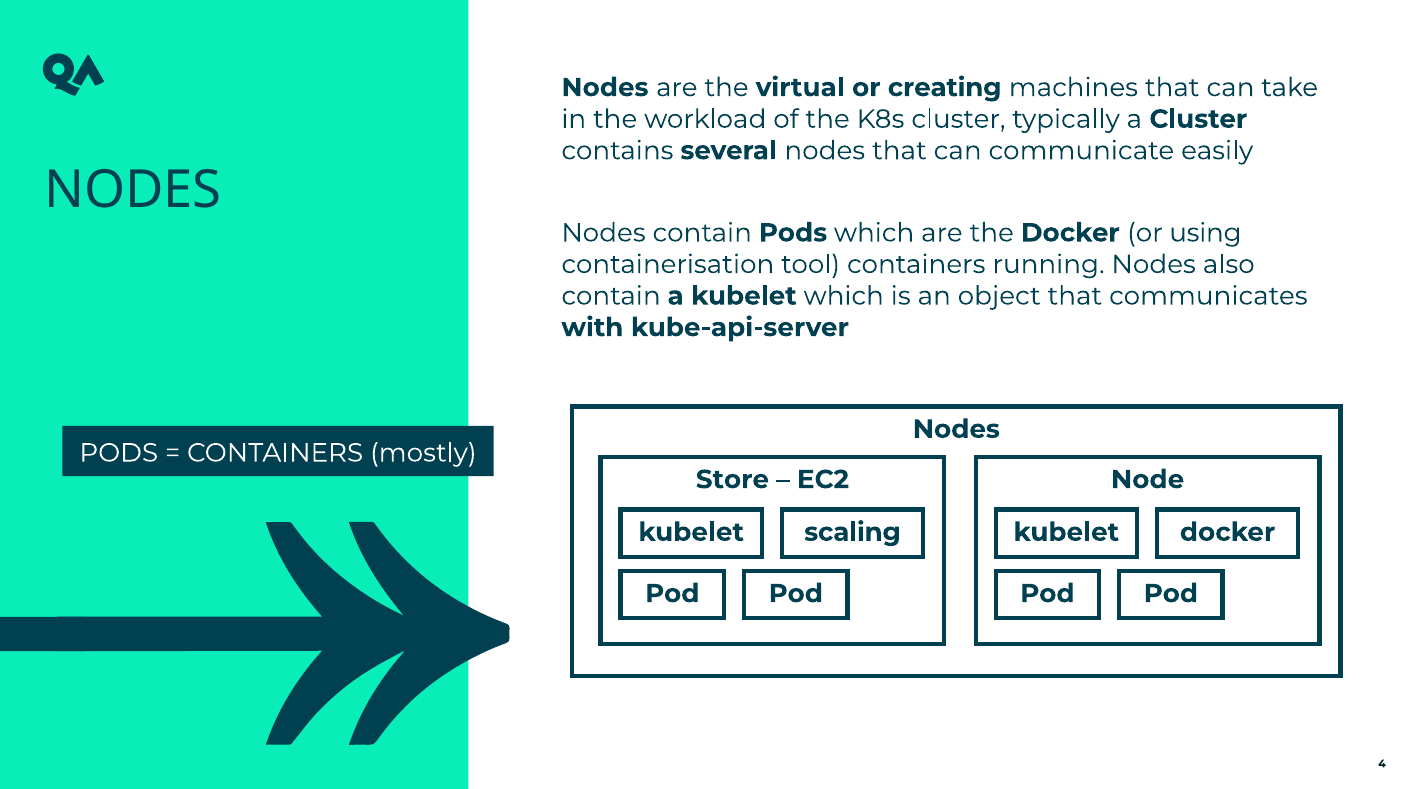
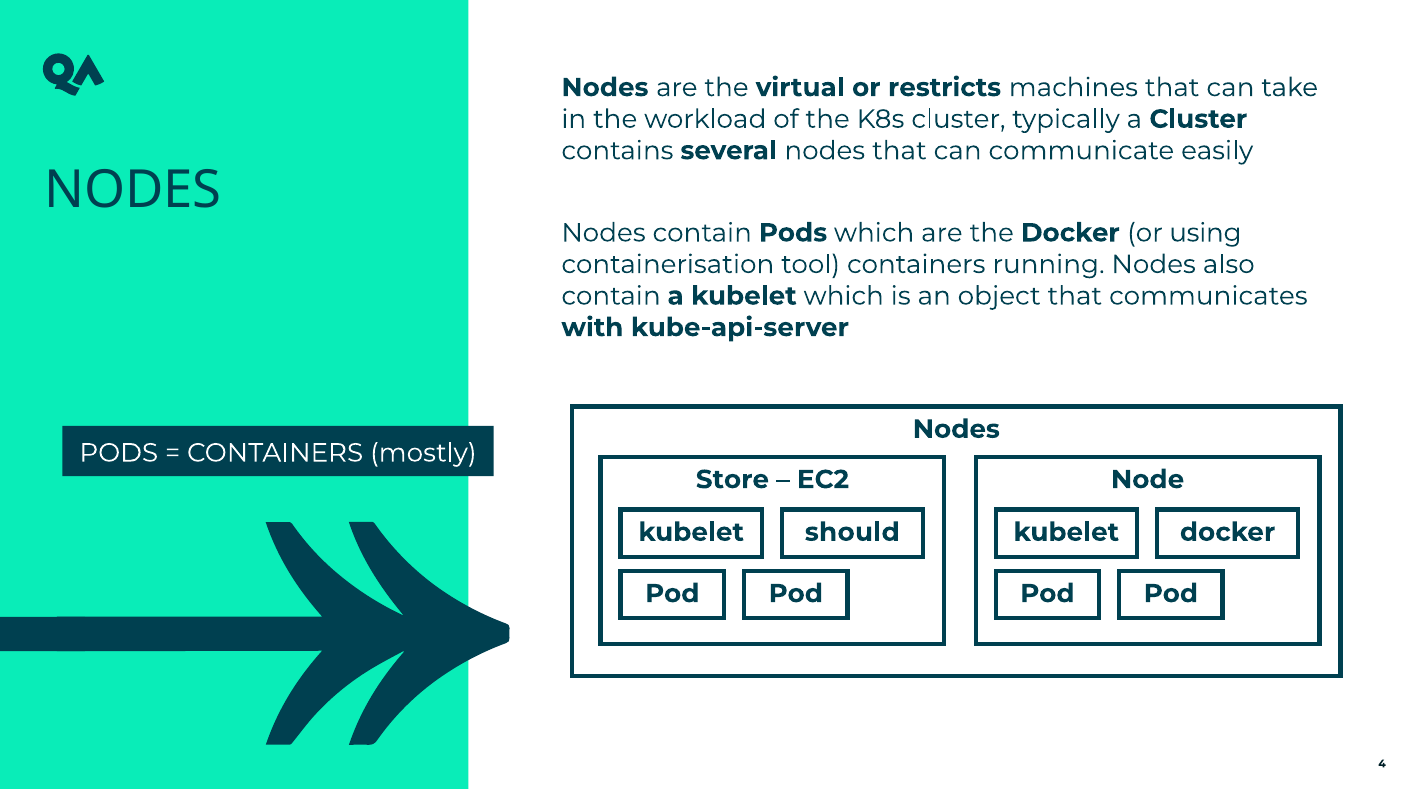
creating: creating -> restricts
scaling: scaling -> should
